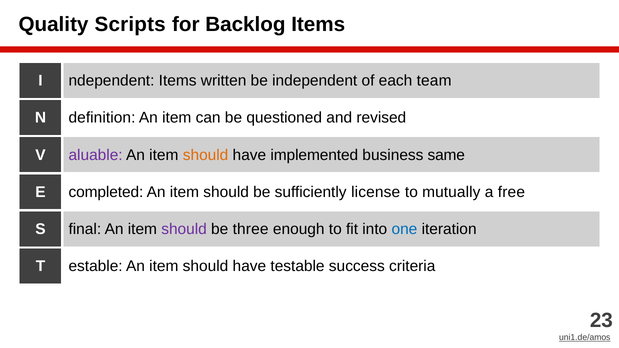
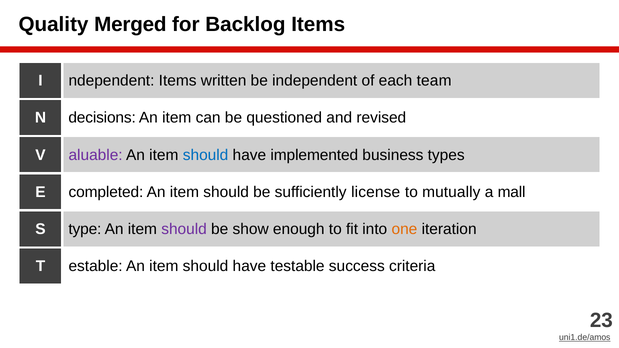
Scripts: Scripts -> Merged
definition: definition -> decisions
should at (206, 155) colour: orange -> blue
same: same -> types
free: free -> mall
final: final -> type
three: three -> show
one colour: blue -> orange
